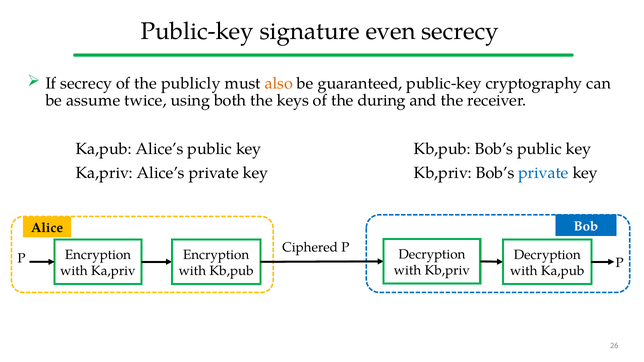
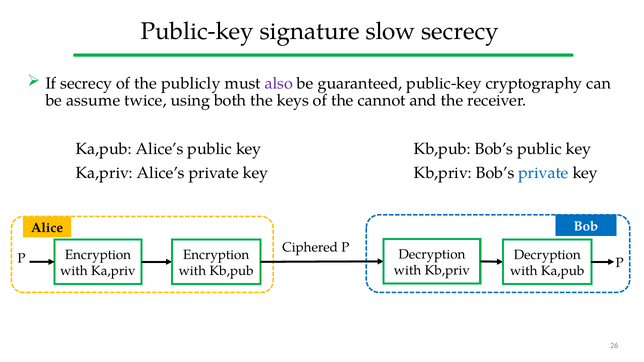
even: even -> slow
also colour: orange -> purple
during: during -> cannot
